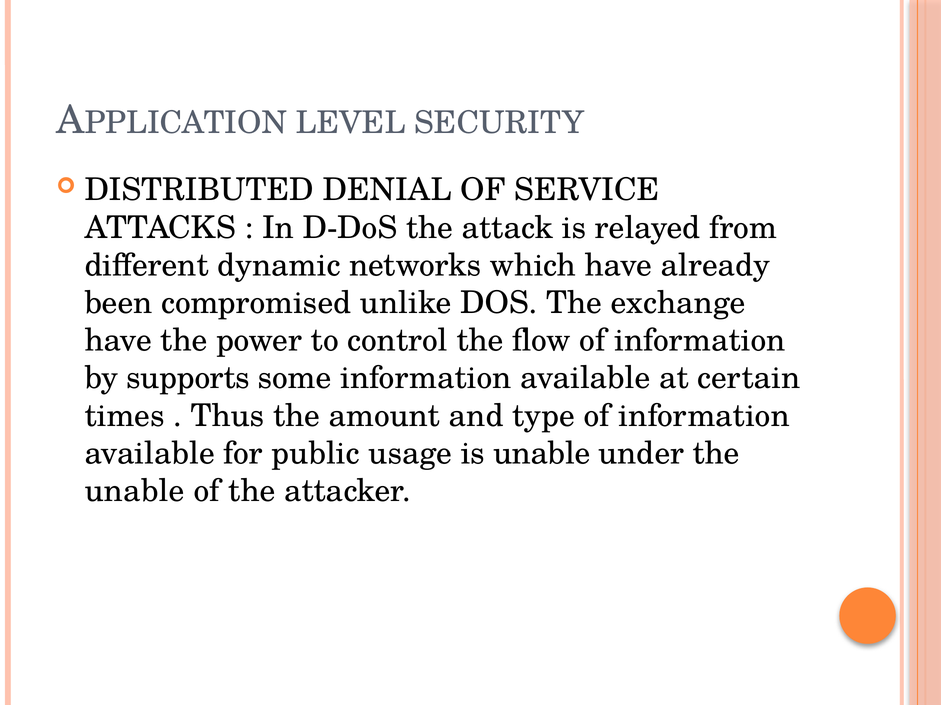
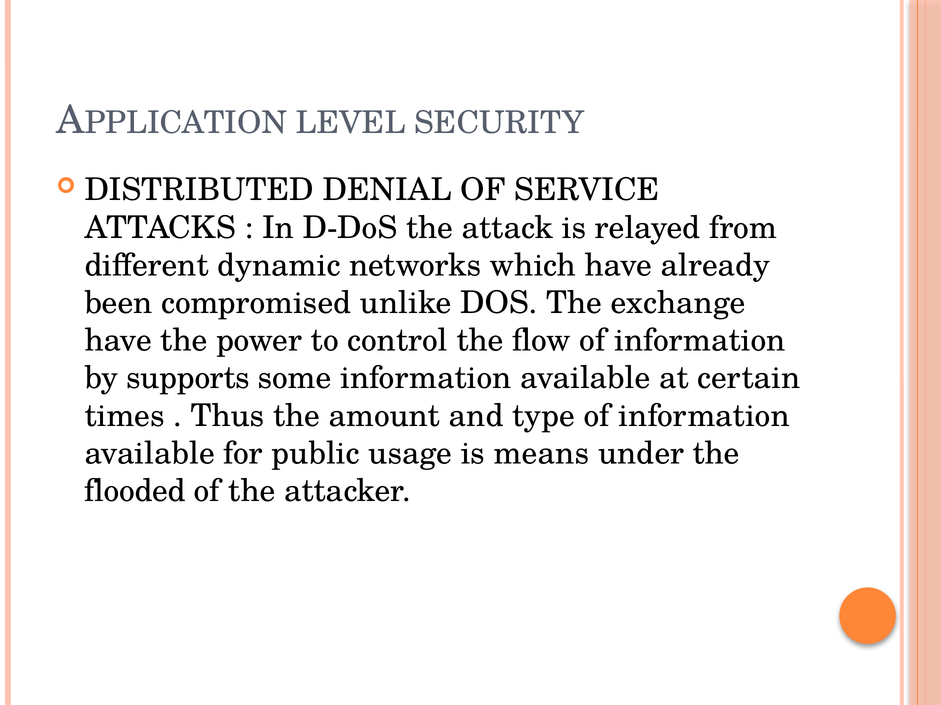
is unable: unable -> means
unable at (135, 491): unable -> flooded
